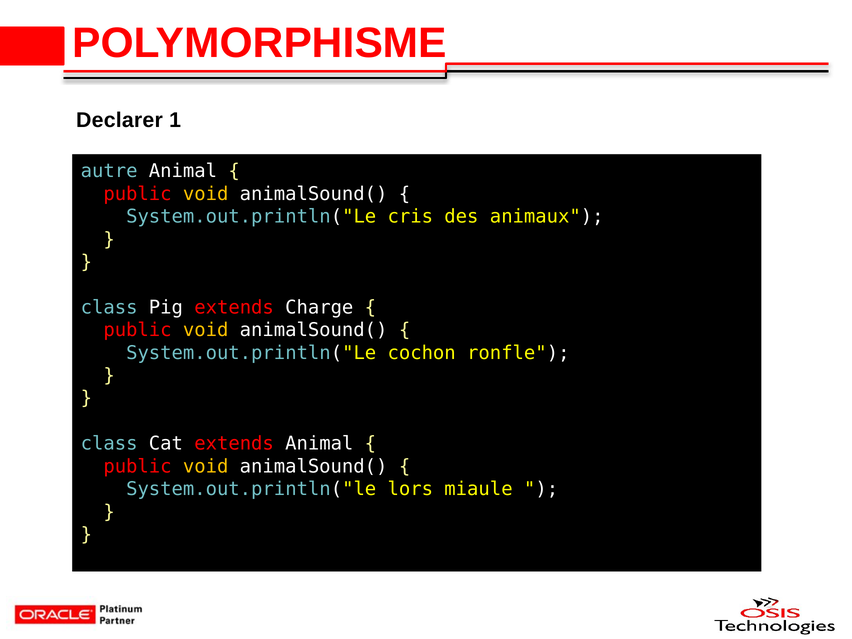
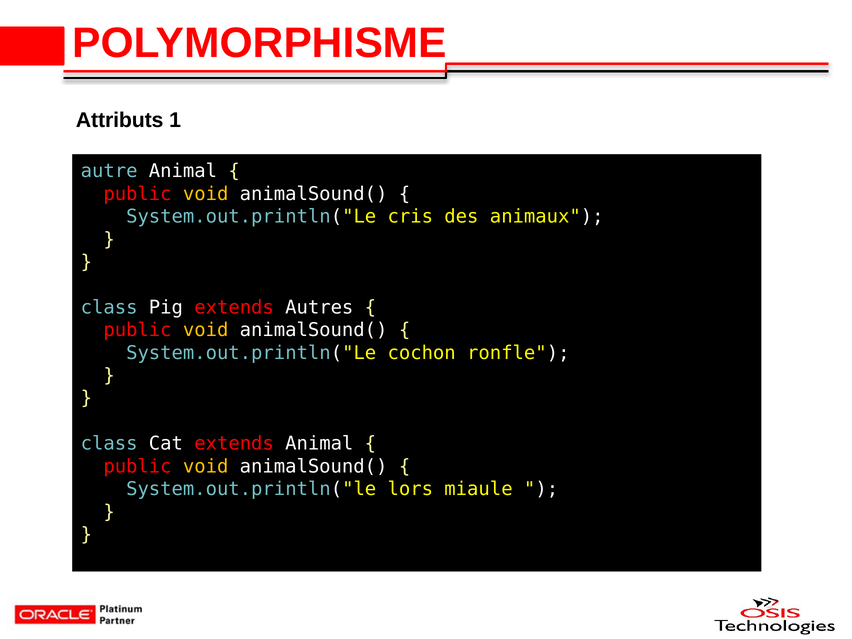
Declarer: Declarer -> Attributs
Charge: Charge -> Autres
